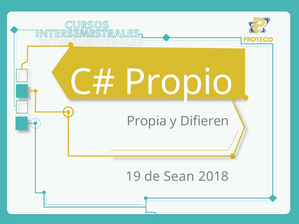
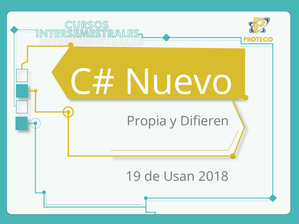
Propio: Propio -> Nuevo
Sean: Sean -> Usan
